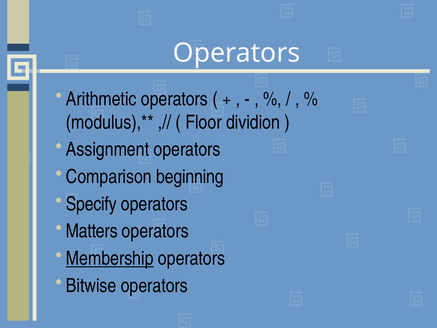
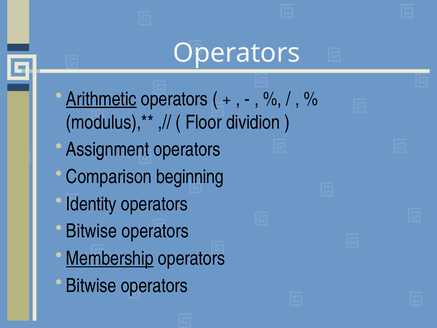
Arithmetic underline: none -> present
Specify: Specify -> Identity
Matters at (92, 231): Matters -> Bitwise
